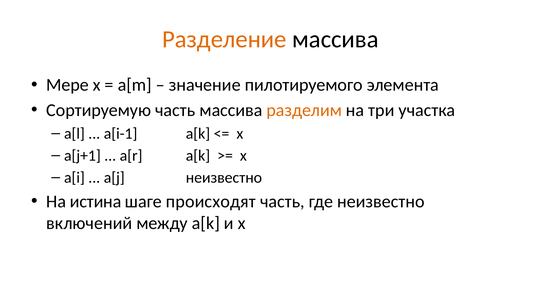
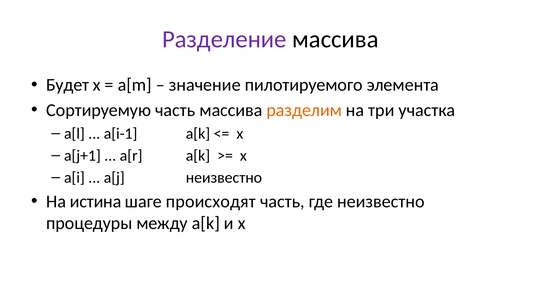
Разделение colour: orange -> purple
Мере: Мере -> Будет
включений: включений -> процедуры
